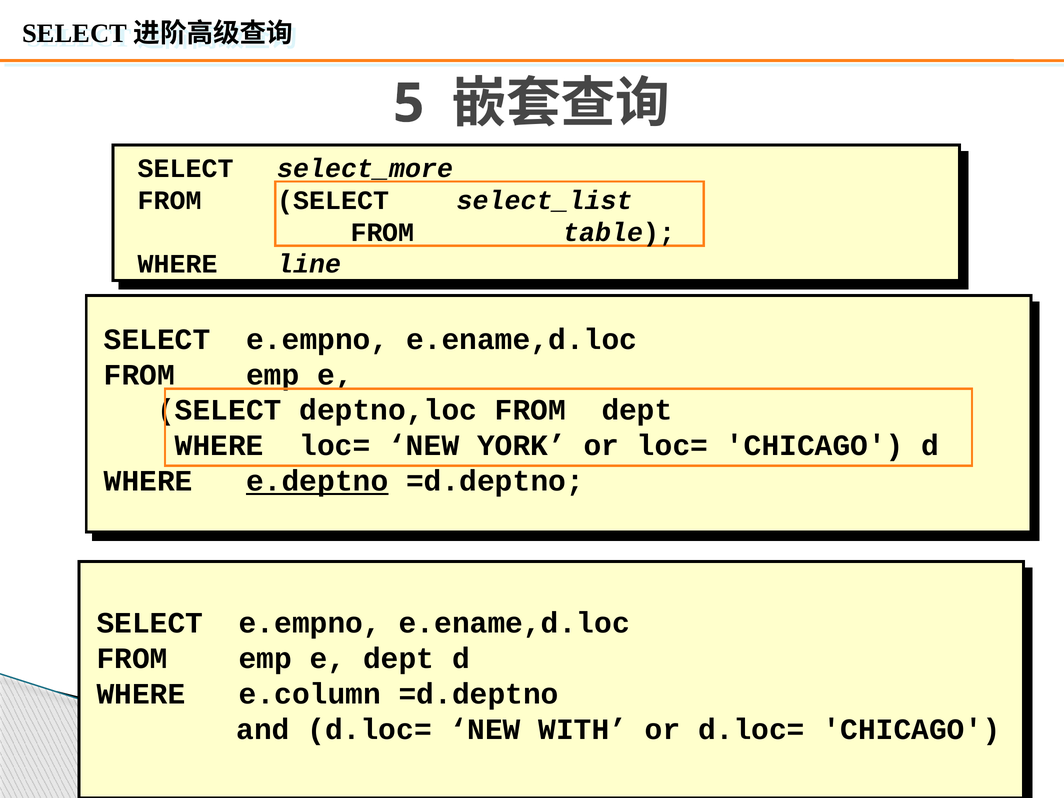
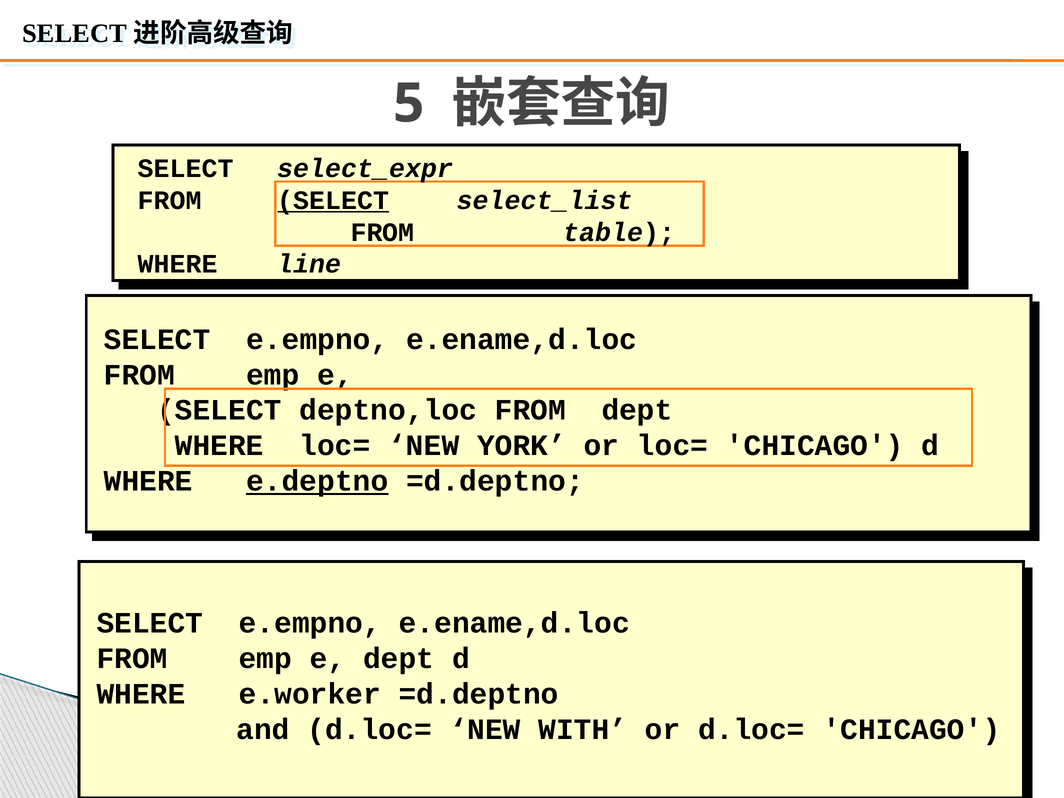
select_more: select_more -> select_expr
SELECT at (333, 200) underline: none -> present
e.column: e.column -> e.worker
